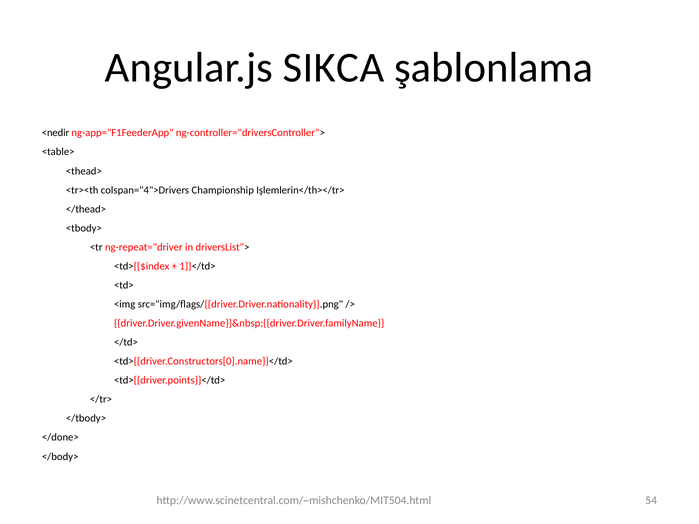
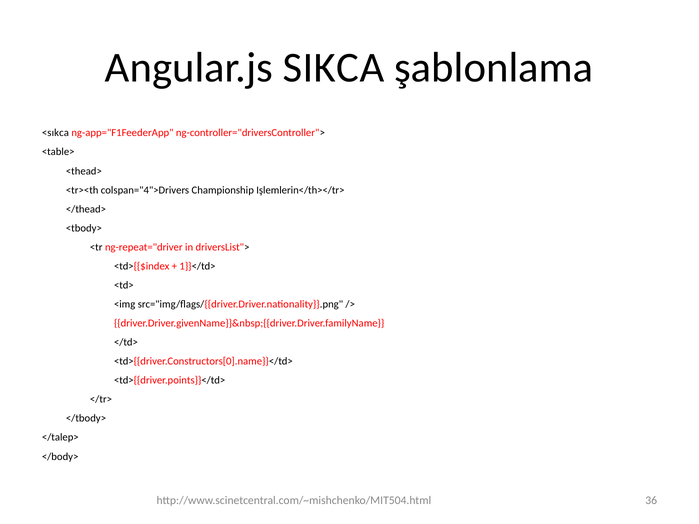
<nedir: <nedir -> <sıkca
</done>: </done> -> </talep>
54: 54 -> 36
